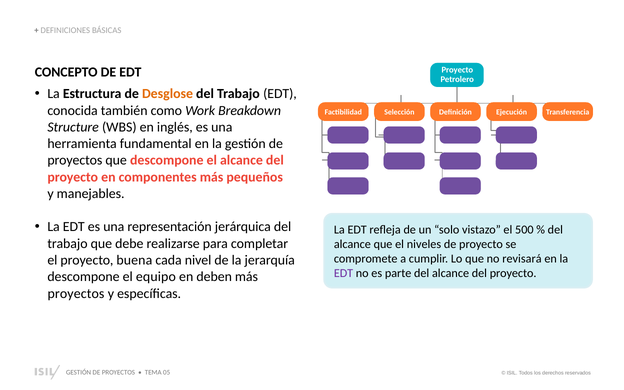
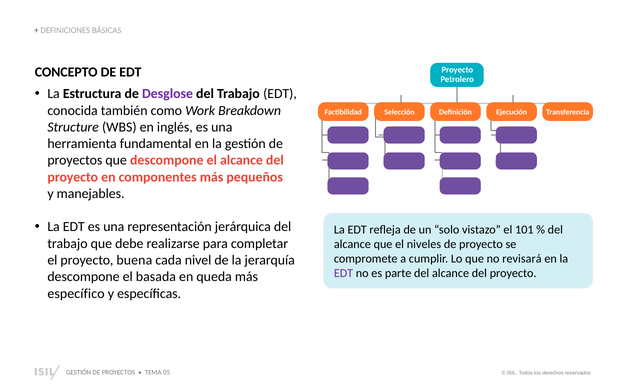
Desglose colour: orange -> purple
500: 500 -> 101
equipo: equipo -> basada
deben: deben -> queda
proyectos at (76, 293): proyectos -> específico
